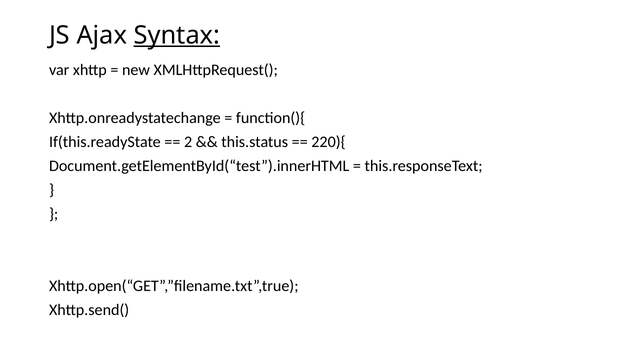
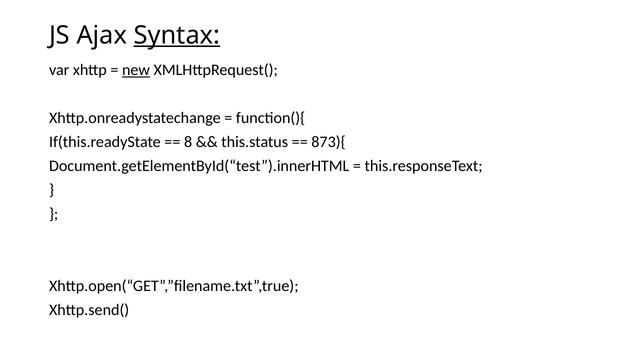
new underline: none -> present
2: 2 -> 8
220){: 220){ -> 873){
